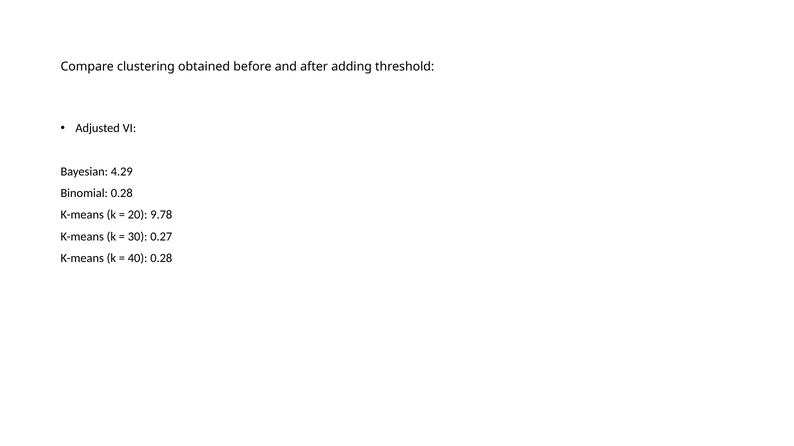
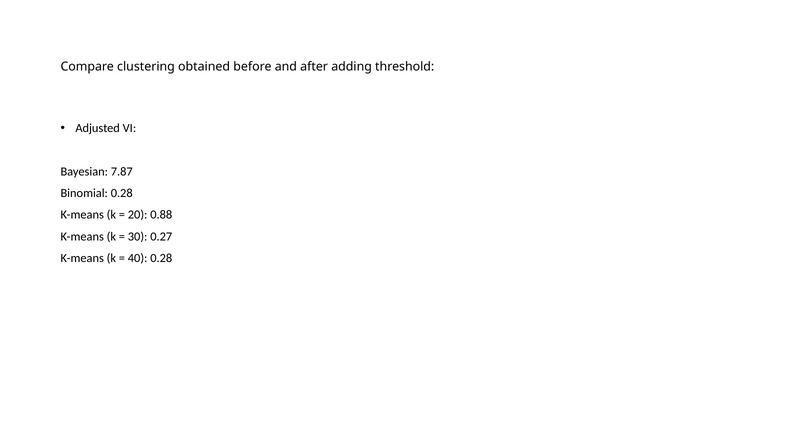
4.29: 4.29 -> 7.87
9.78: 9.78 -> 0.88
